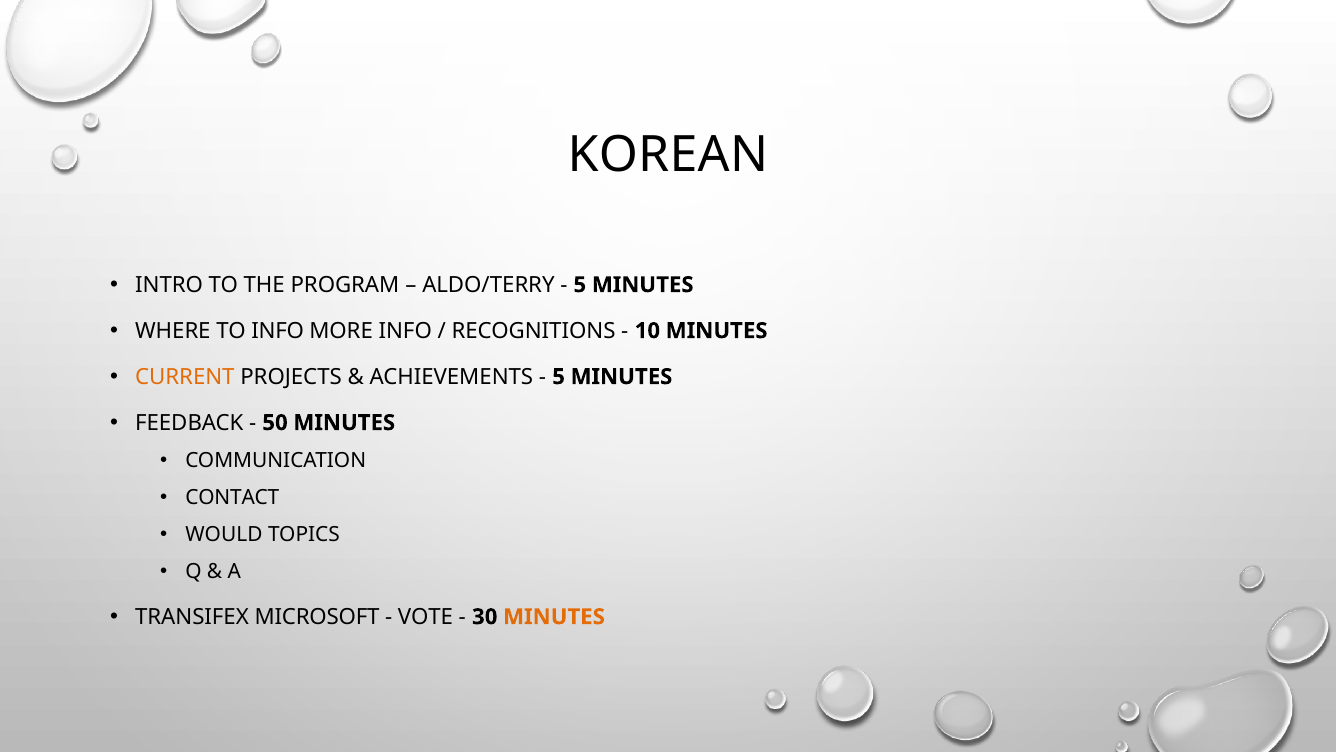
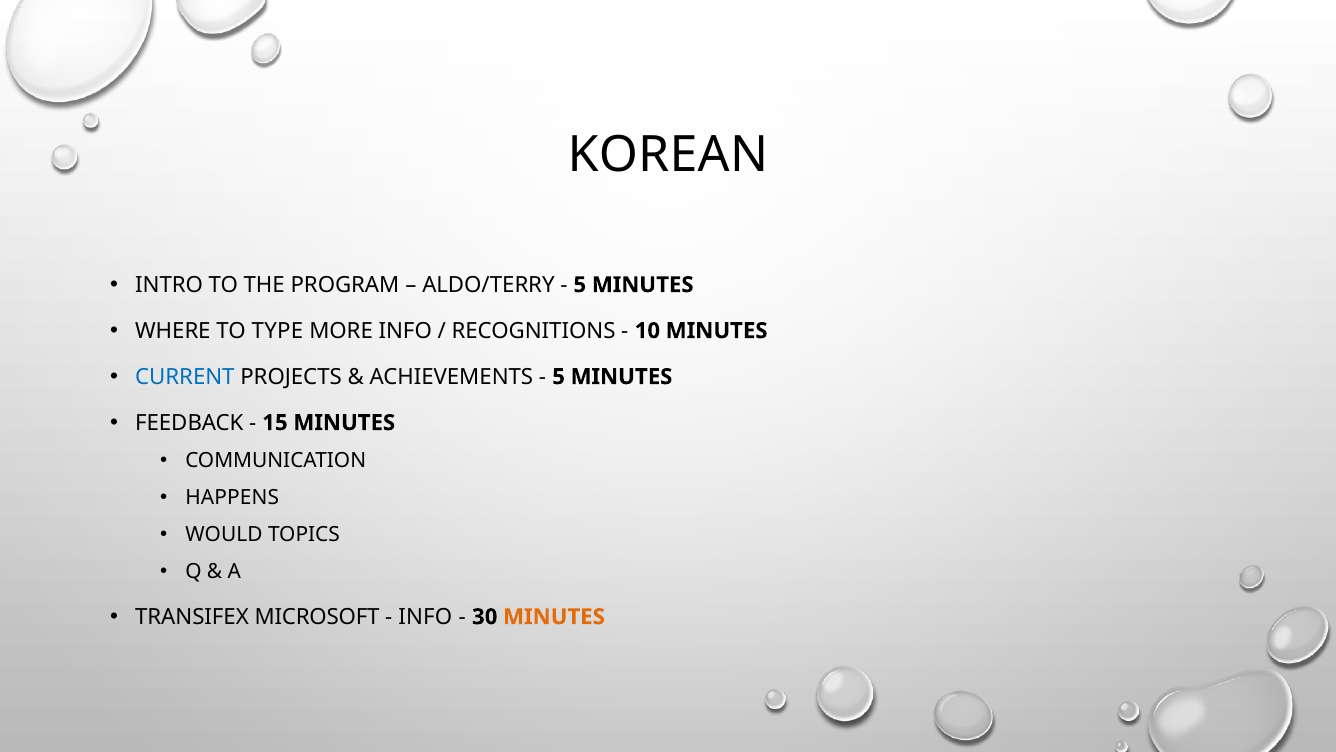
TO INFO: INFO -> TYPE
CURRENT colour: orange -> blue
50: 50 -> 15
CONTACT: CONTACT -> HAPPENS
VOTE at (426, 616): VOTE -> INFO
